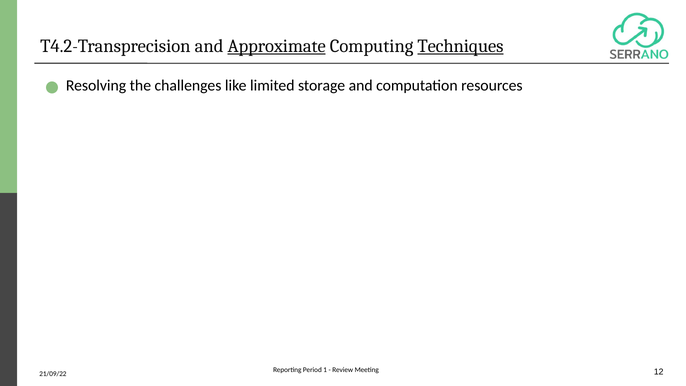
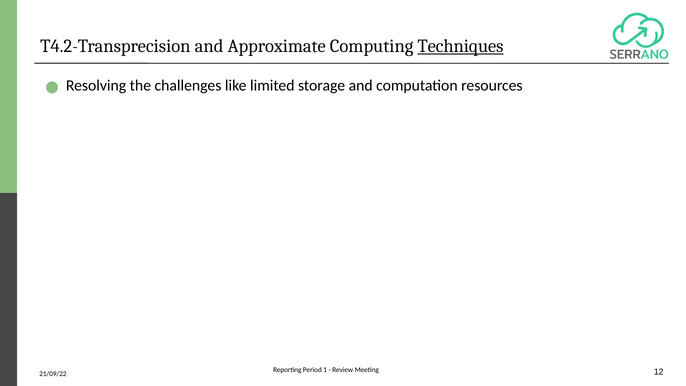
Approximate underline: present -> none
